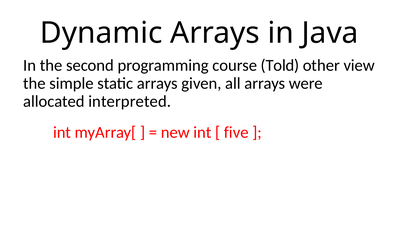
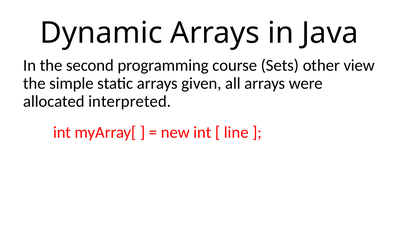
Told: Told -> Sets
five: five -> line
